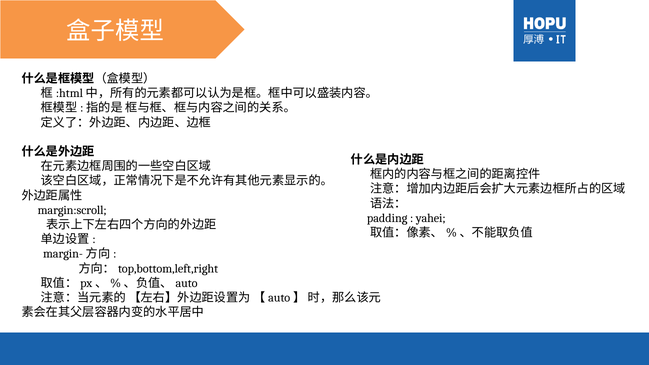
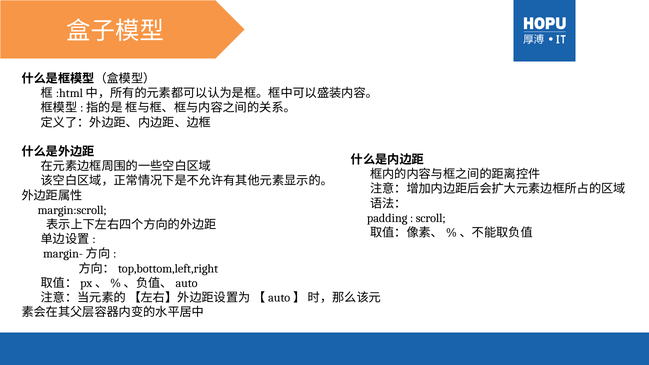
yahei: yahei -> scroll
